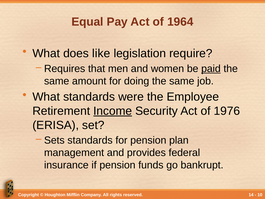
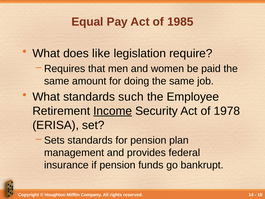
1964: 1964 -> 1985
paid underline: present -> none
were: were -> such
1976: 1976 -> 1978
